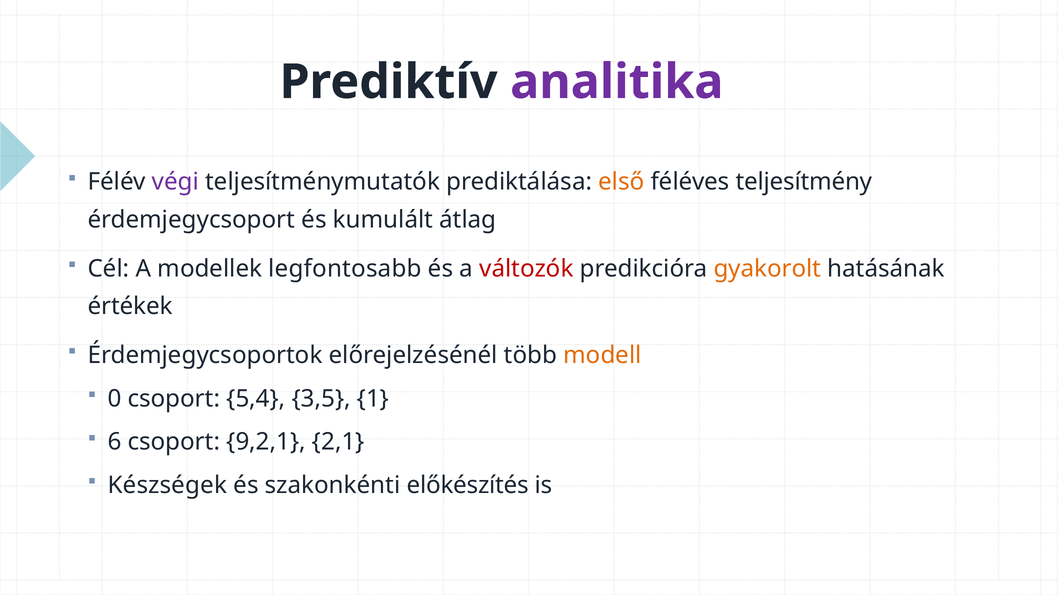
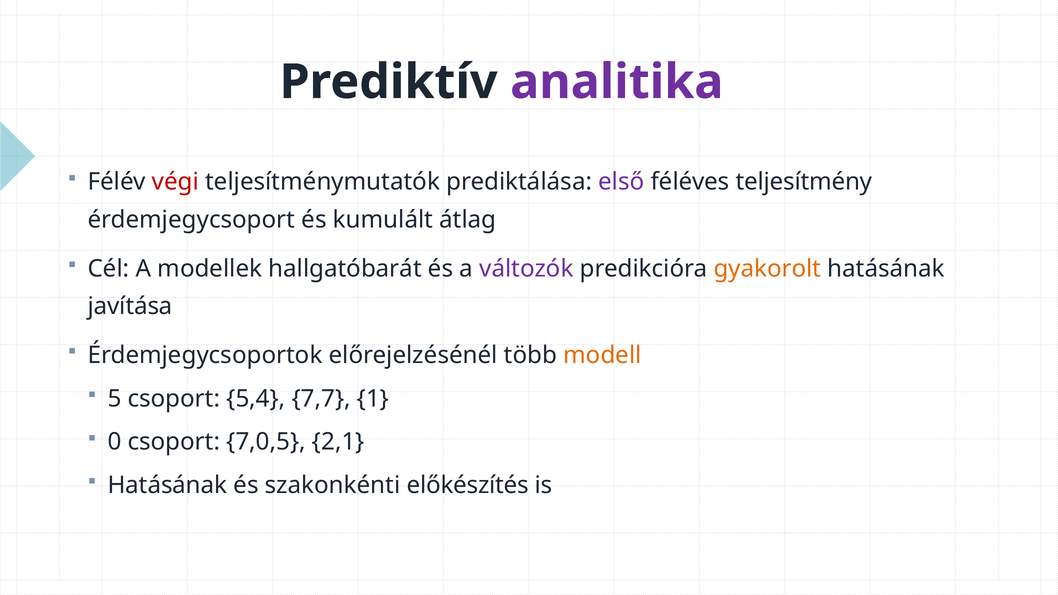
végi colour: purple -> red
első colour: orange -> purple
legfontosabb: legfontosabb -> hallgatóbarát
változók colour: red -> purple
értékek: értékek -> javítása
0: 0 -> 5
3,5: 3,5 -> 7,7
6: 6 -> 0
9,2,1: 9,2,1 -> 7,0,5
Készségek at (167, 485): Készségek -> Hatásának
